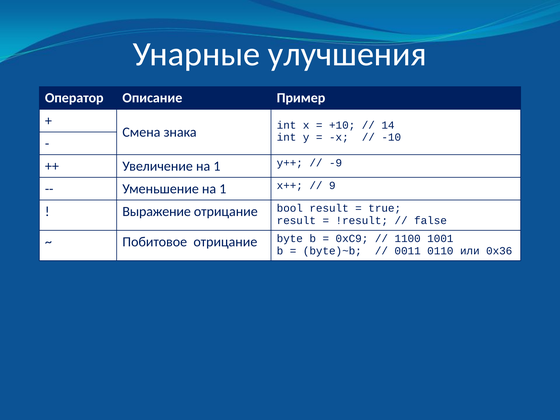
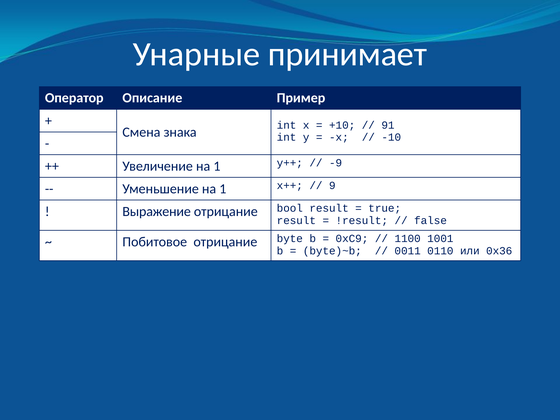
улучшения: улучшения -> принимает
14: 14 -> 91
